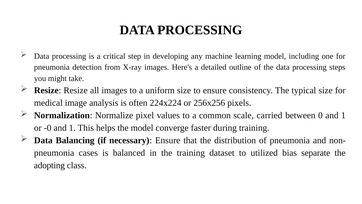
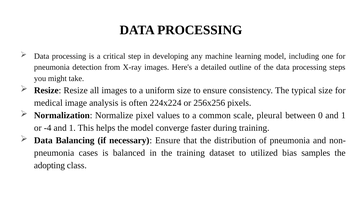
carried: carried -> pleural
-0: -0 -> -4
separate: separate -> samples
